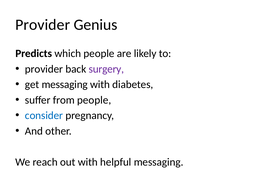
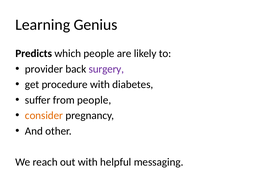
Provider at (43, 25): Provider -> Learning
get messaging: messaging -> procedure
consider colour: blue -> orange
